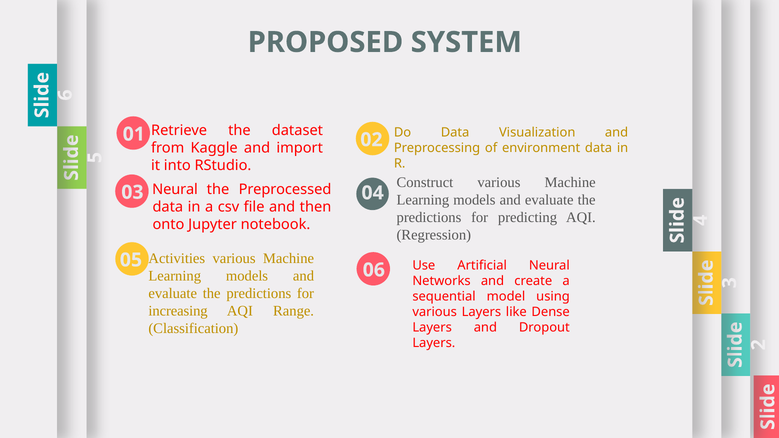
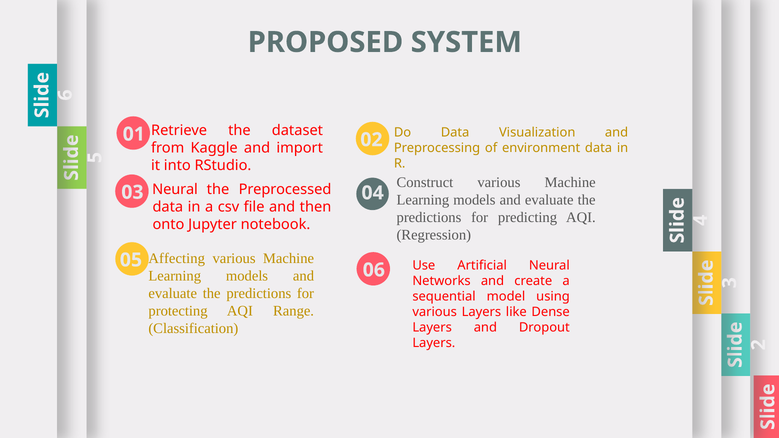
Activities: Activities -> Affecting
increasing: increasing -> protecting
